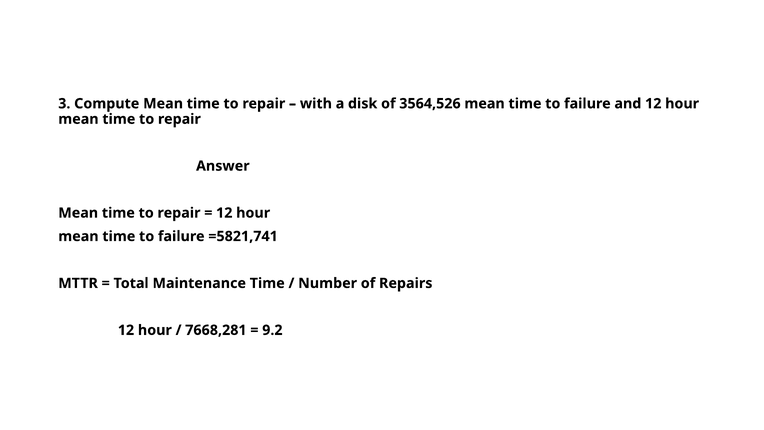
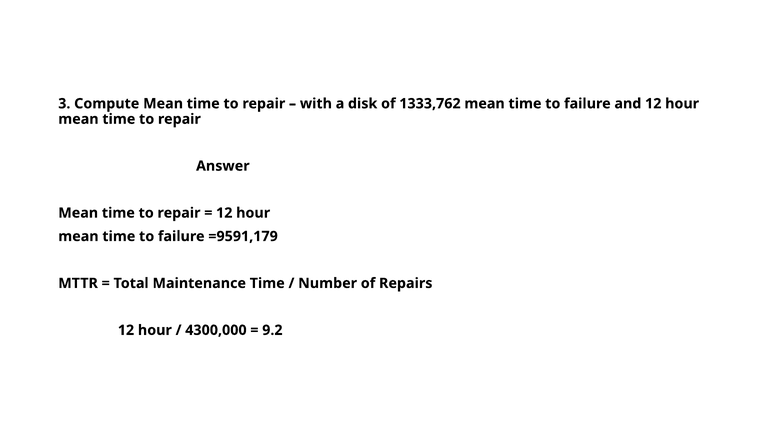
3564,526: 3564,526 -> 1333,762
=5821,741: =5821,741 -> =9591,179
7668,281: 7668,281 -> 4300,000
